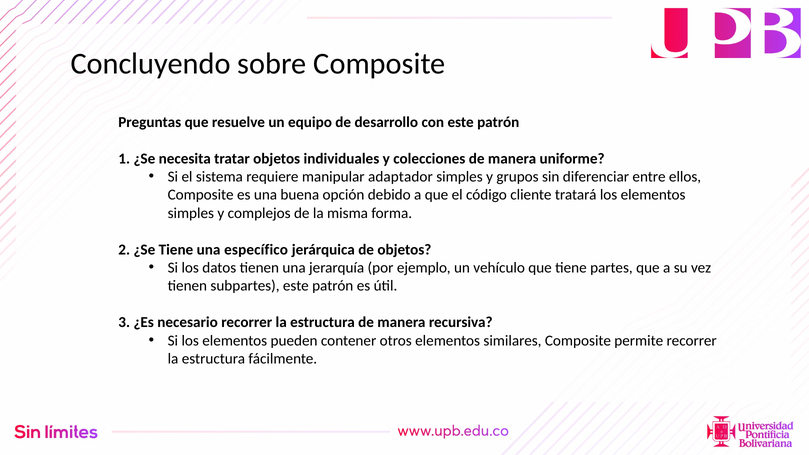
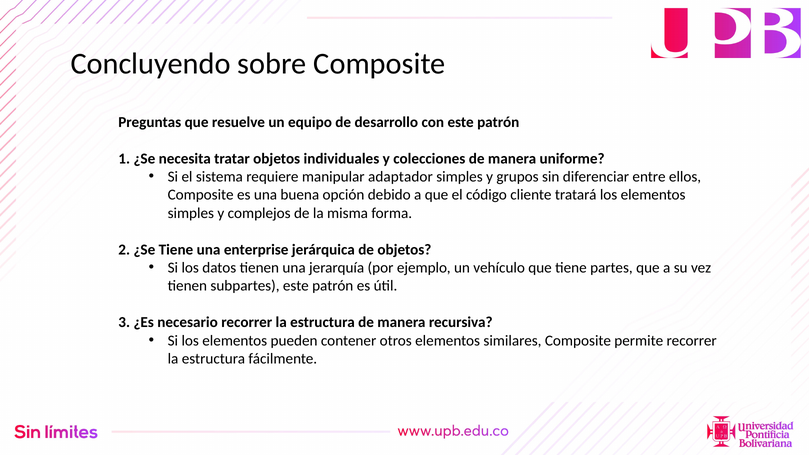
específico: específico -> enterprise
